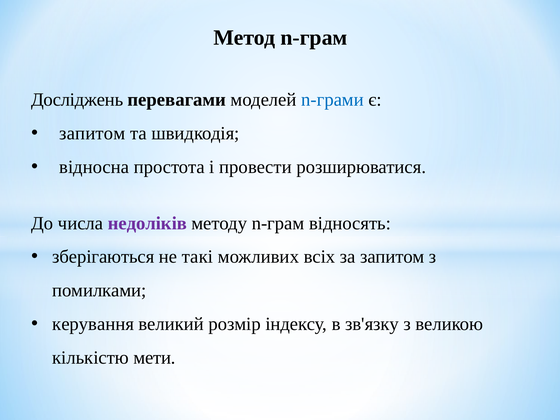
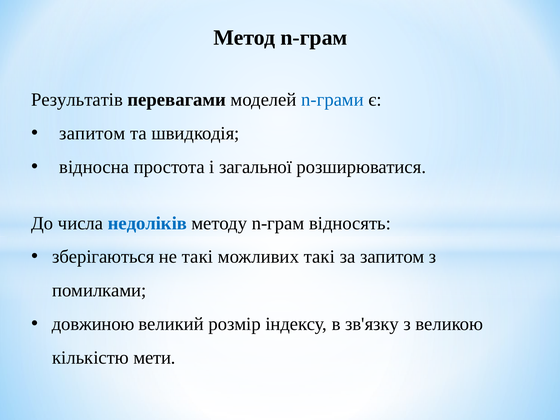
Досліджень: Досліджень -> Результатів
провести: провести -> загальної
недоліків colour: purple -> blue
можливих всіх: всіх -> такі
керування: керування -> довжиною
